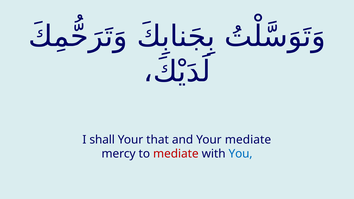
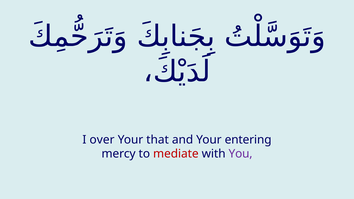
shall: shall -> over
Your mediate: mediate -> entering
You colour: blue -> purple
